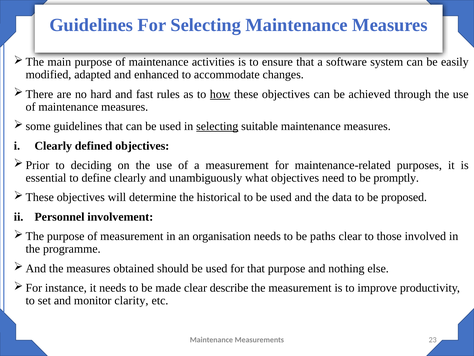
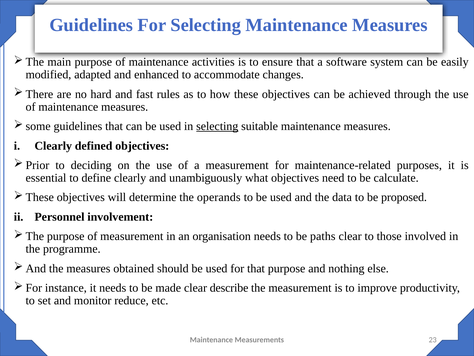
how underline: present -> none
promptly: promptly -> calculate
historical: historical -> operands
clarity: clarity -> reduce
